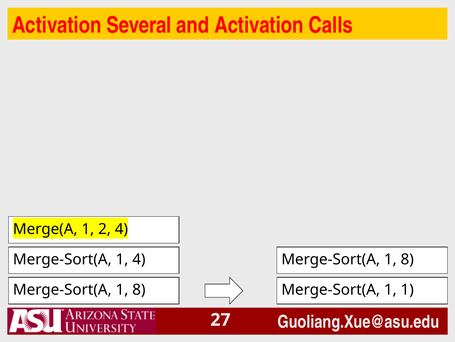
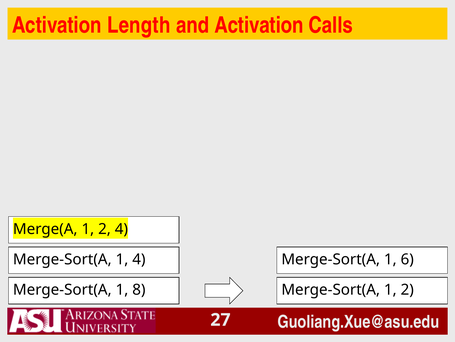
Several: Several -> Length
8 at (407, 259): 8 -> 6
Merge-Sort(A 1 1: 1 -> 2
